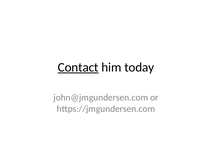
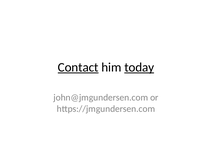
today underline: none -> present
